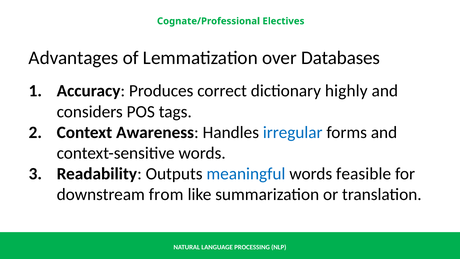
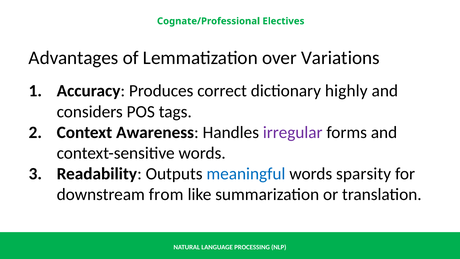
Databases: Databases -> Variations
irregular colour: blue -> purple
feasible: feasible -> sparsity
